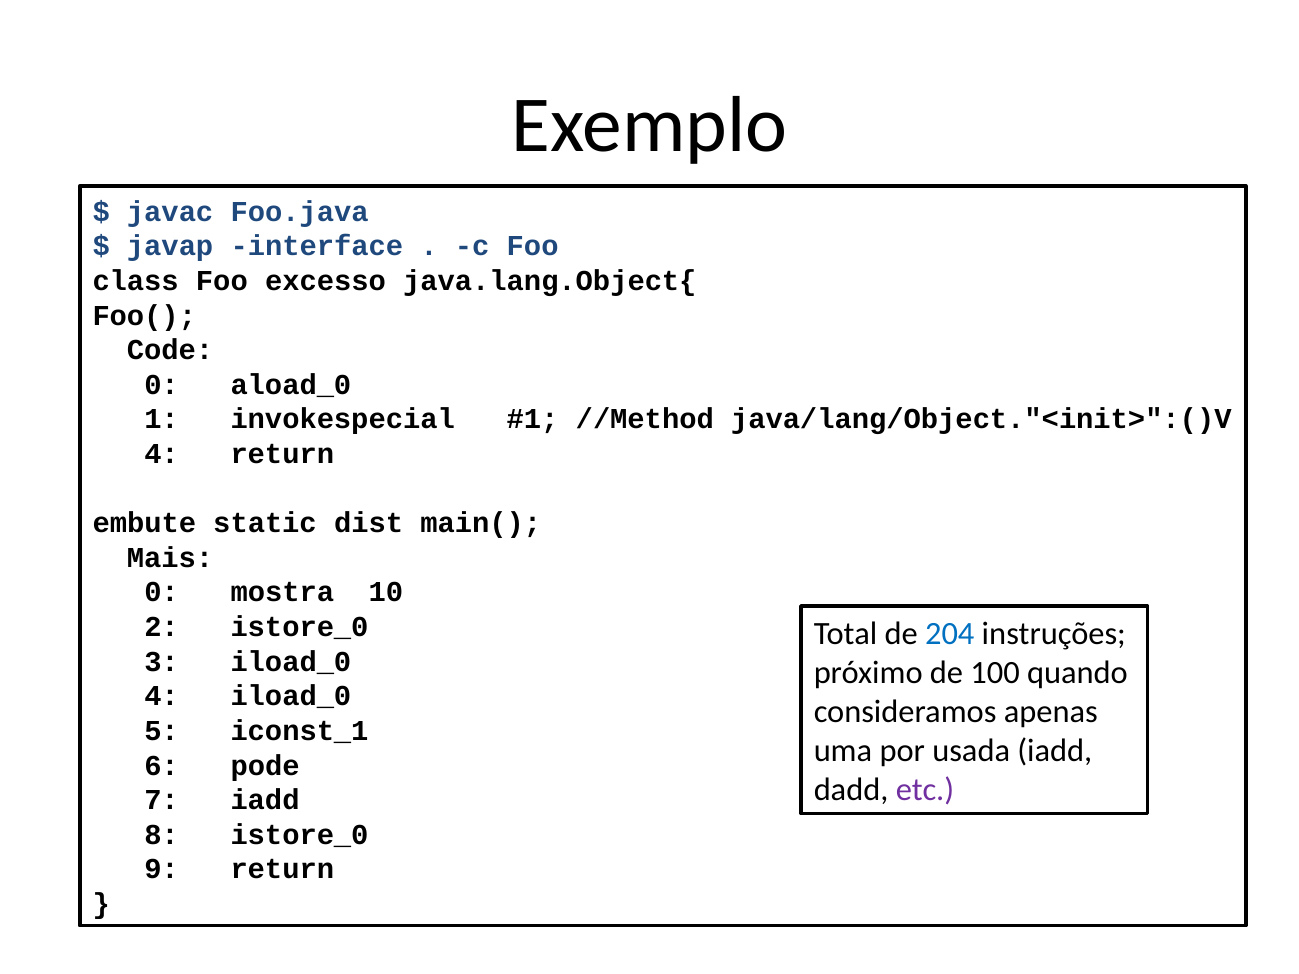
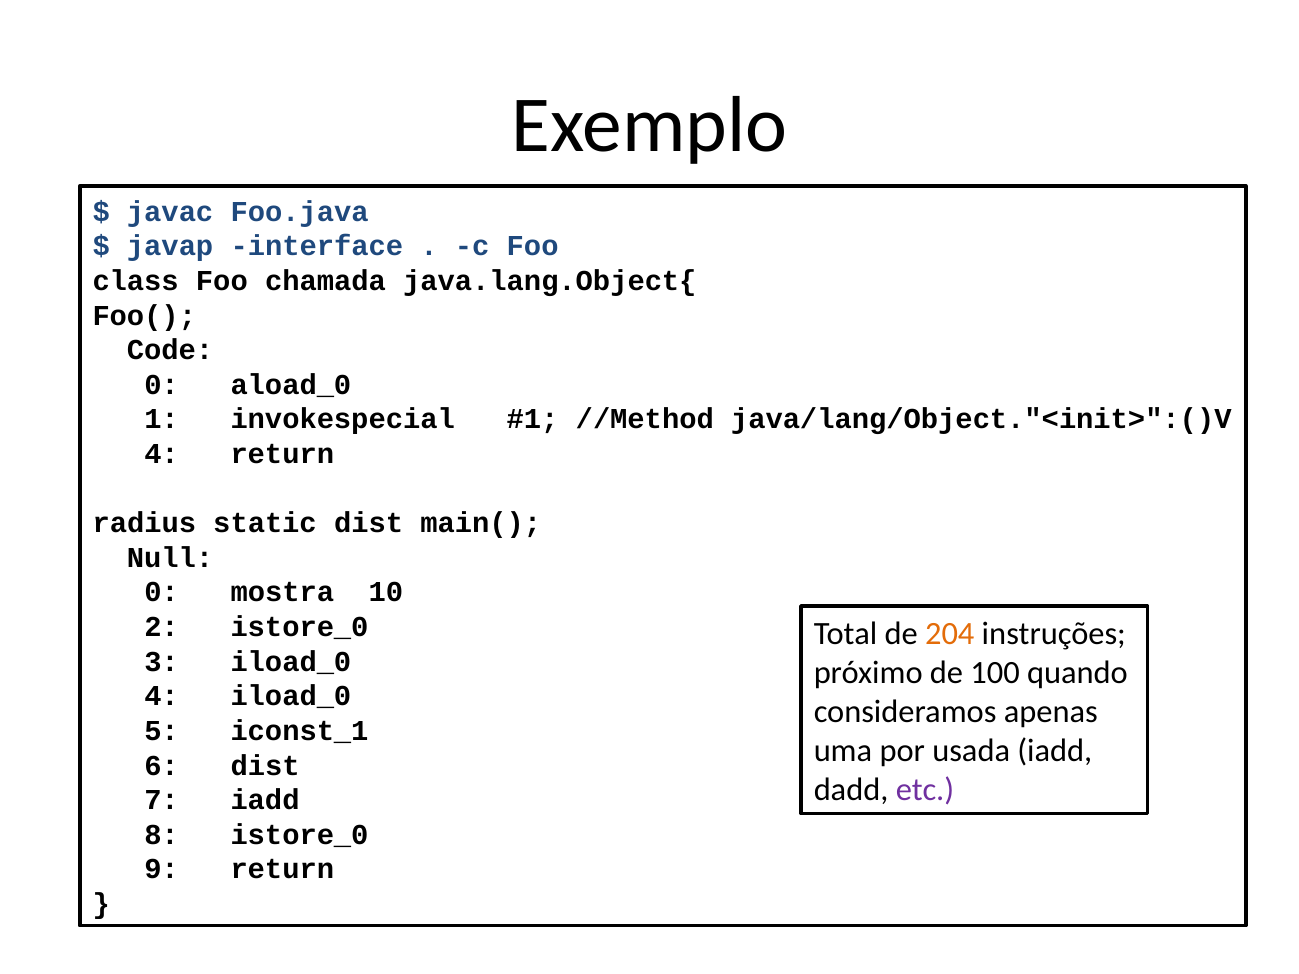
excesso: excesso -> chamada
embute: embute -> radius
Mais: Mais -> Null
204 colour: blue -> orange
6 pode: pode -> dist
